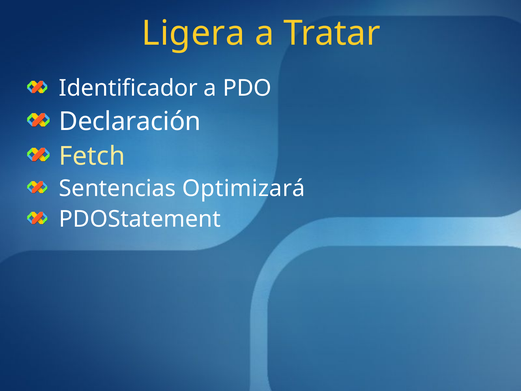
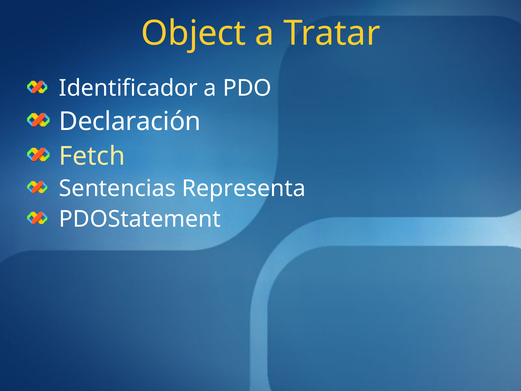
Ligera: Ligera -> Object
Optimizará: Optimizará -> Representa
